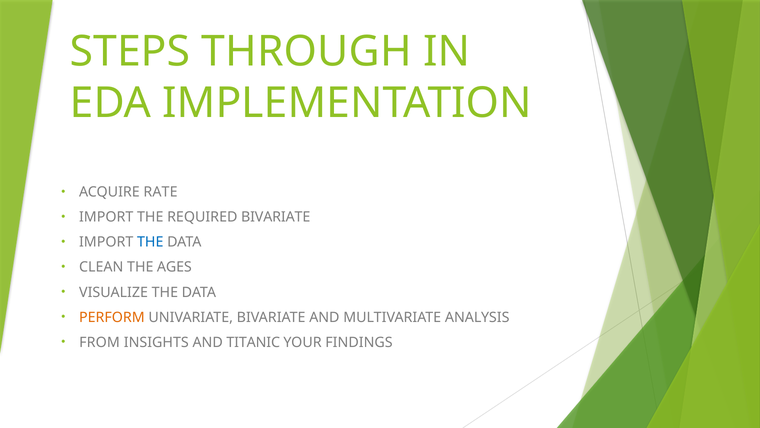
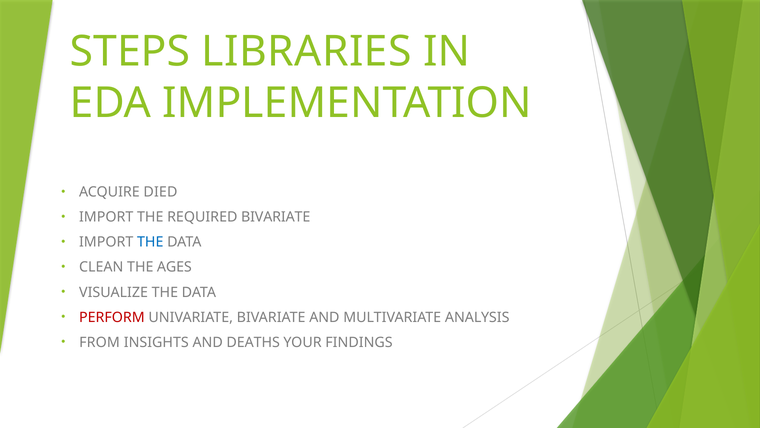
THROUGH: THROUGH -> LIBRARIES
RATE: RATE -> DIED
PERFORM colour: orange -> red
TITANIC: TITANIC -> DEATHS
